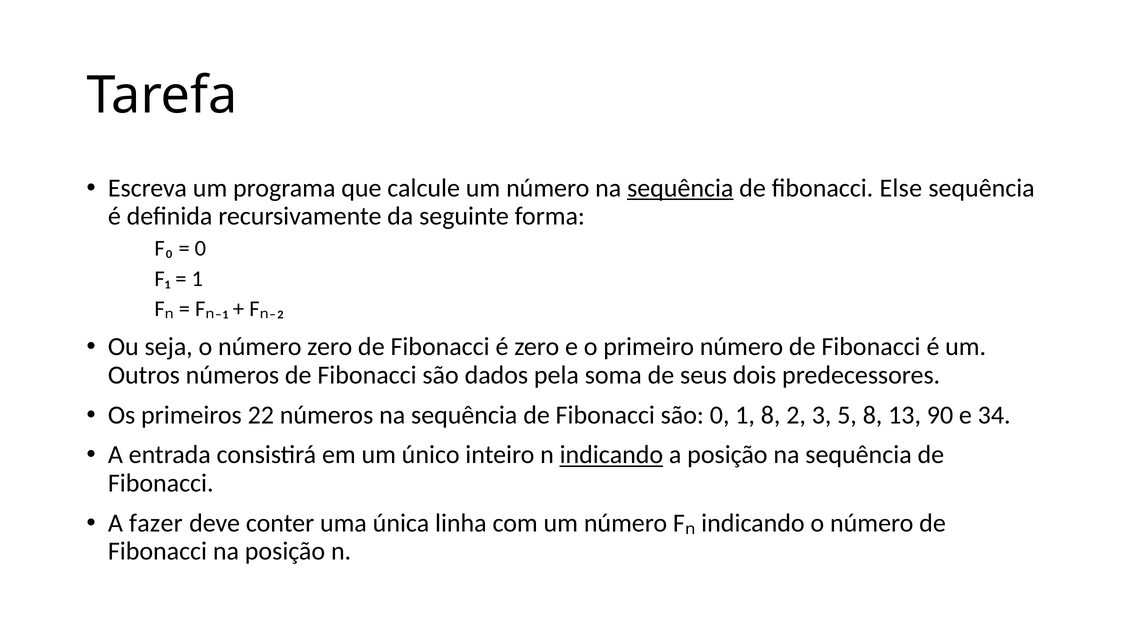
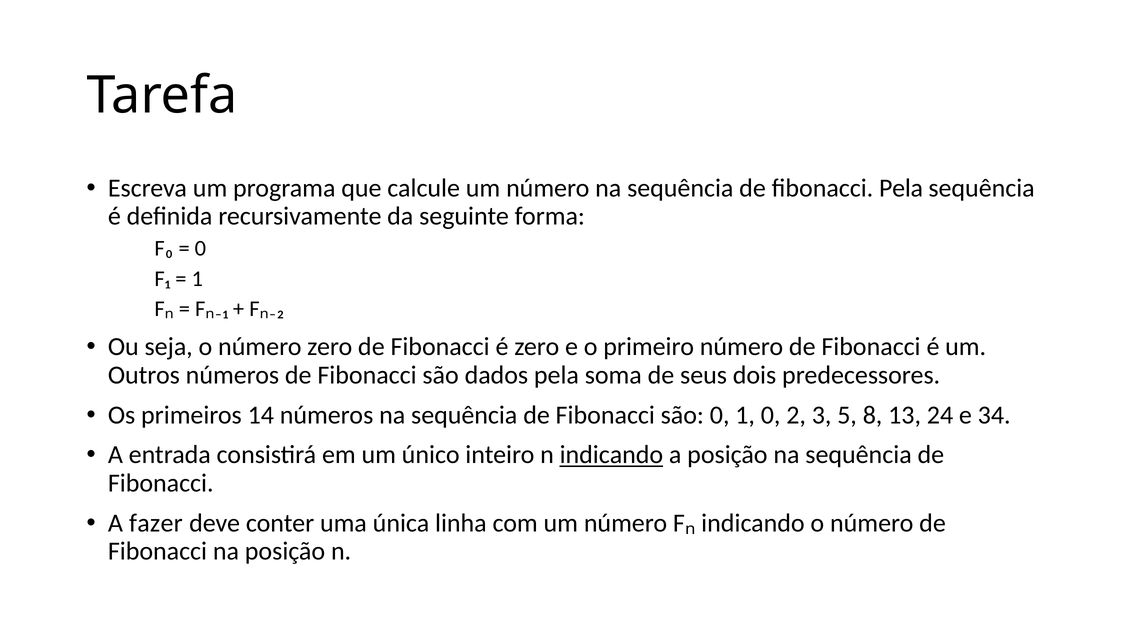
sequência at (680, 188) underline: present -> none
fibonacci Else: Else -> Pela
22: 22 -> 14
1 8: 8 -> 0
90: 90 -> 24
